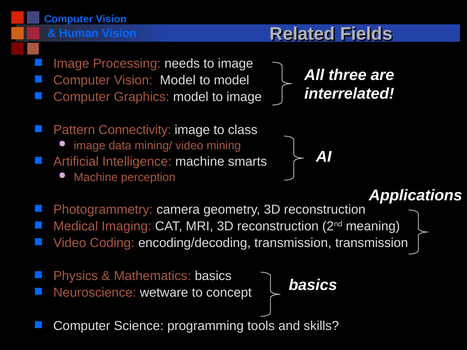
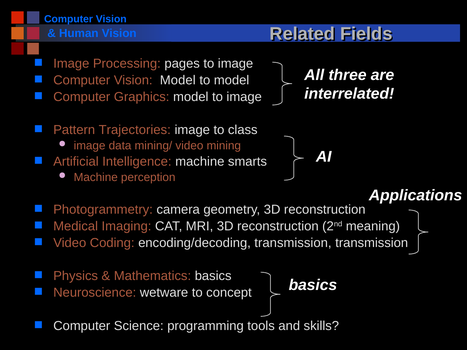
needs: needs -> pages
Connectivity: Connectivity -> Trajectories
